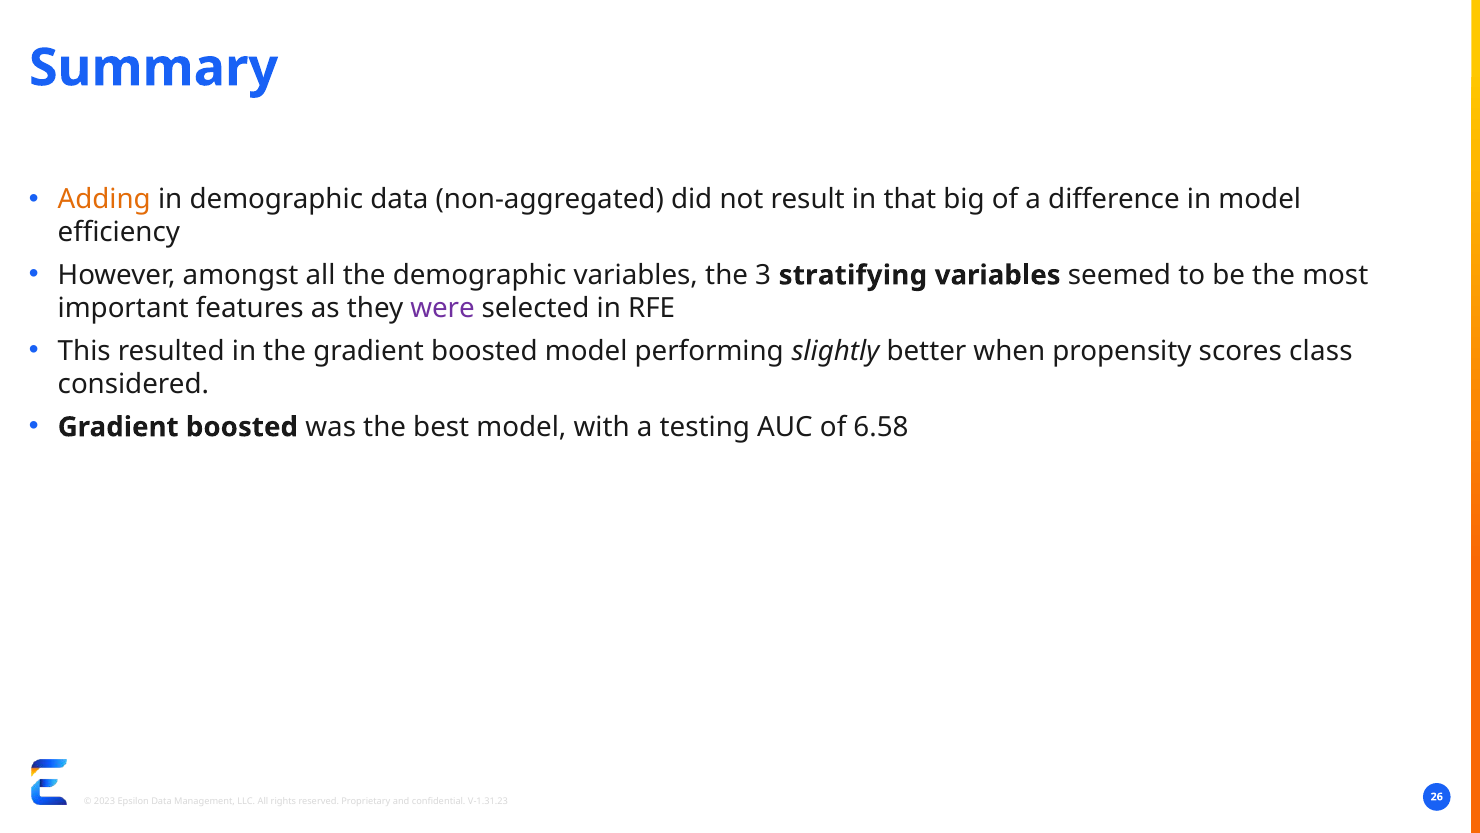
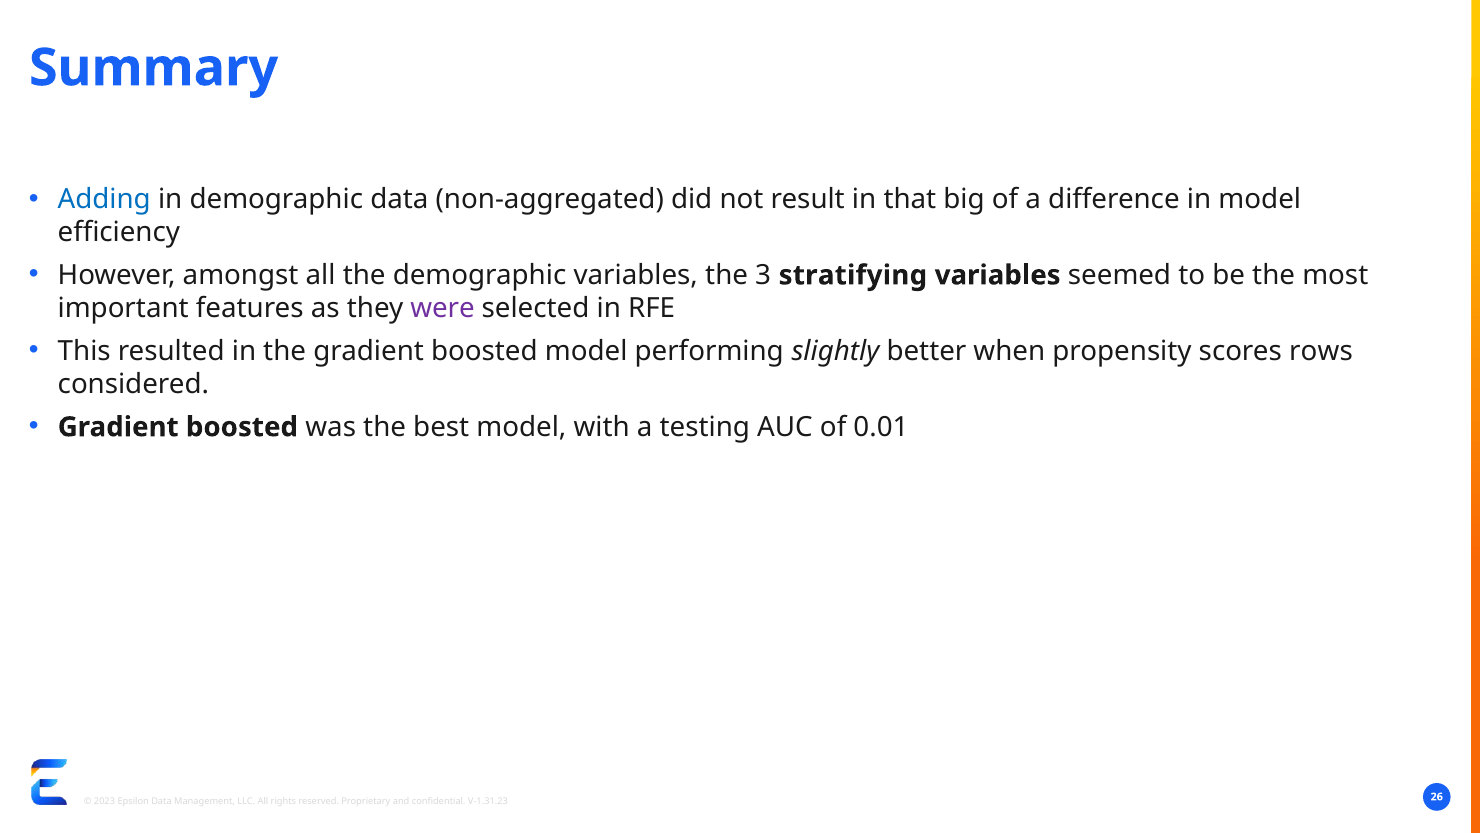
Adding colour: orange -> blue
class: class -> rows
6.58: 6.58 -> 0.01
